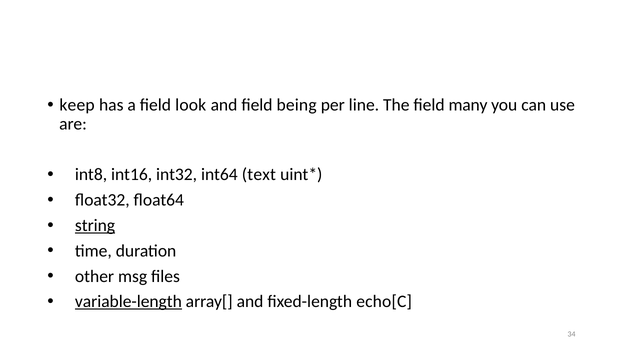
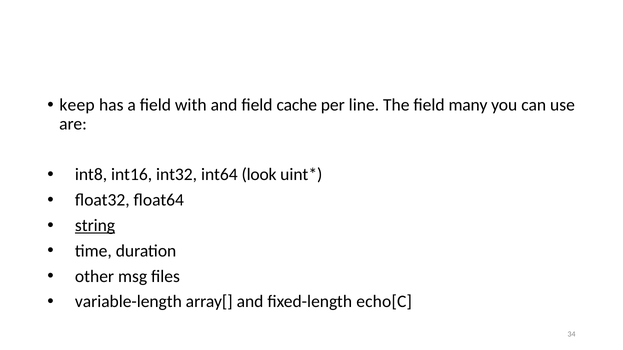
look: look -> with
being: being -> cache
text: text -> look
variable-length underline: present -> none
